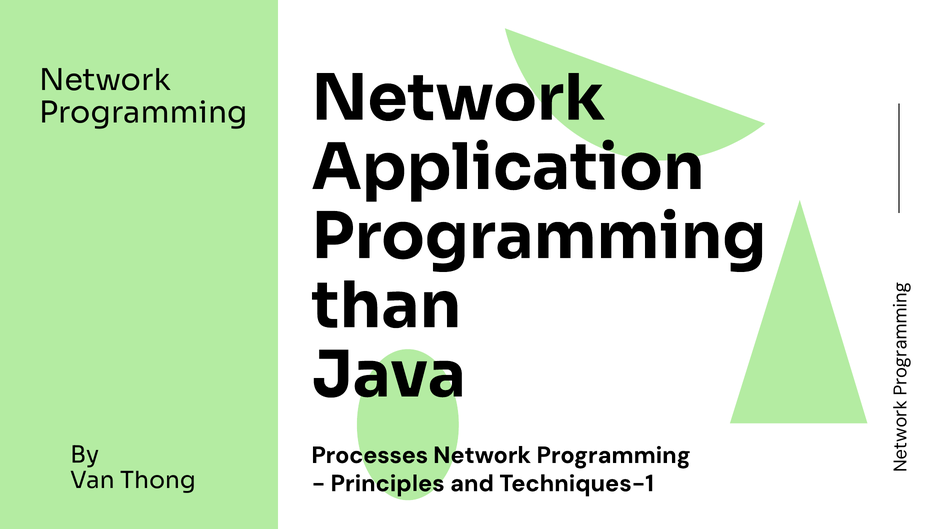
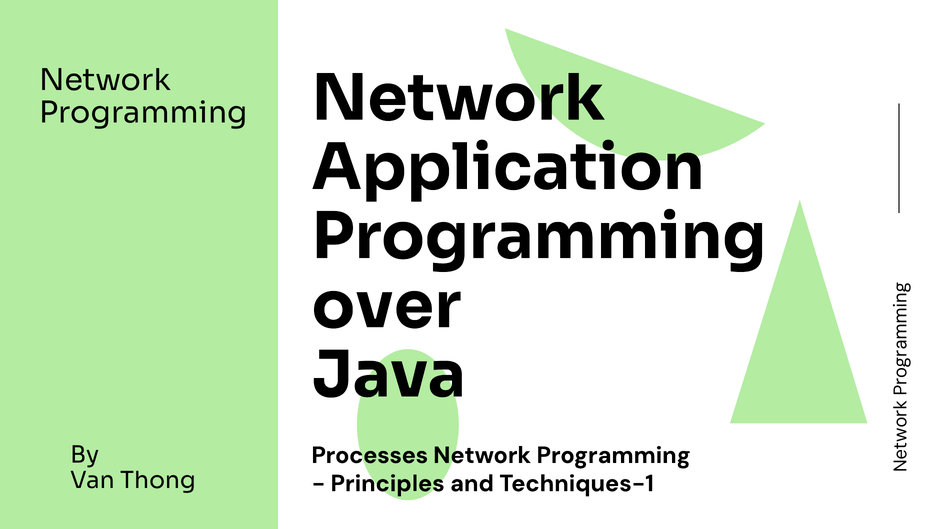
than: than -> over
